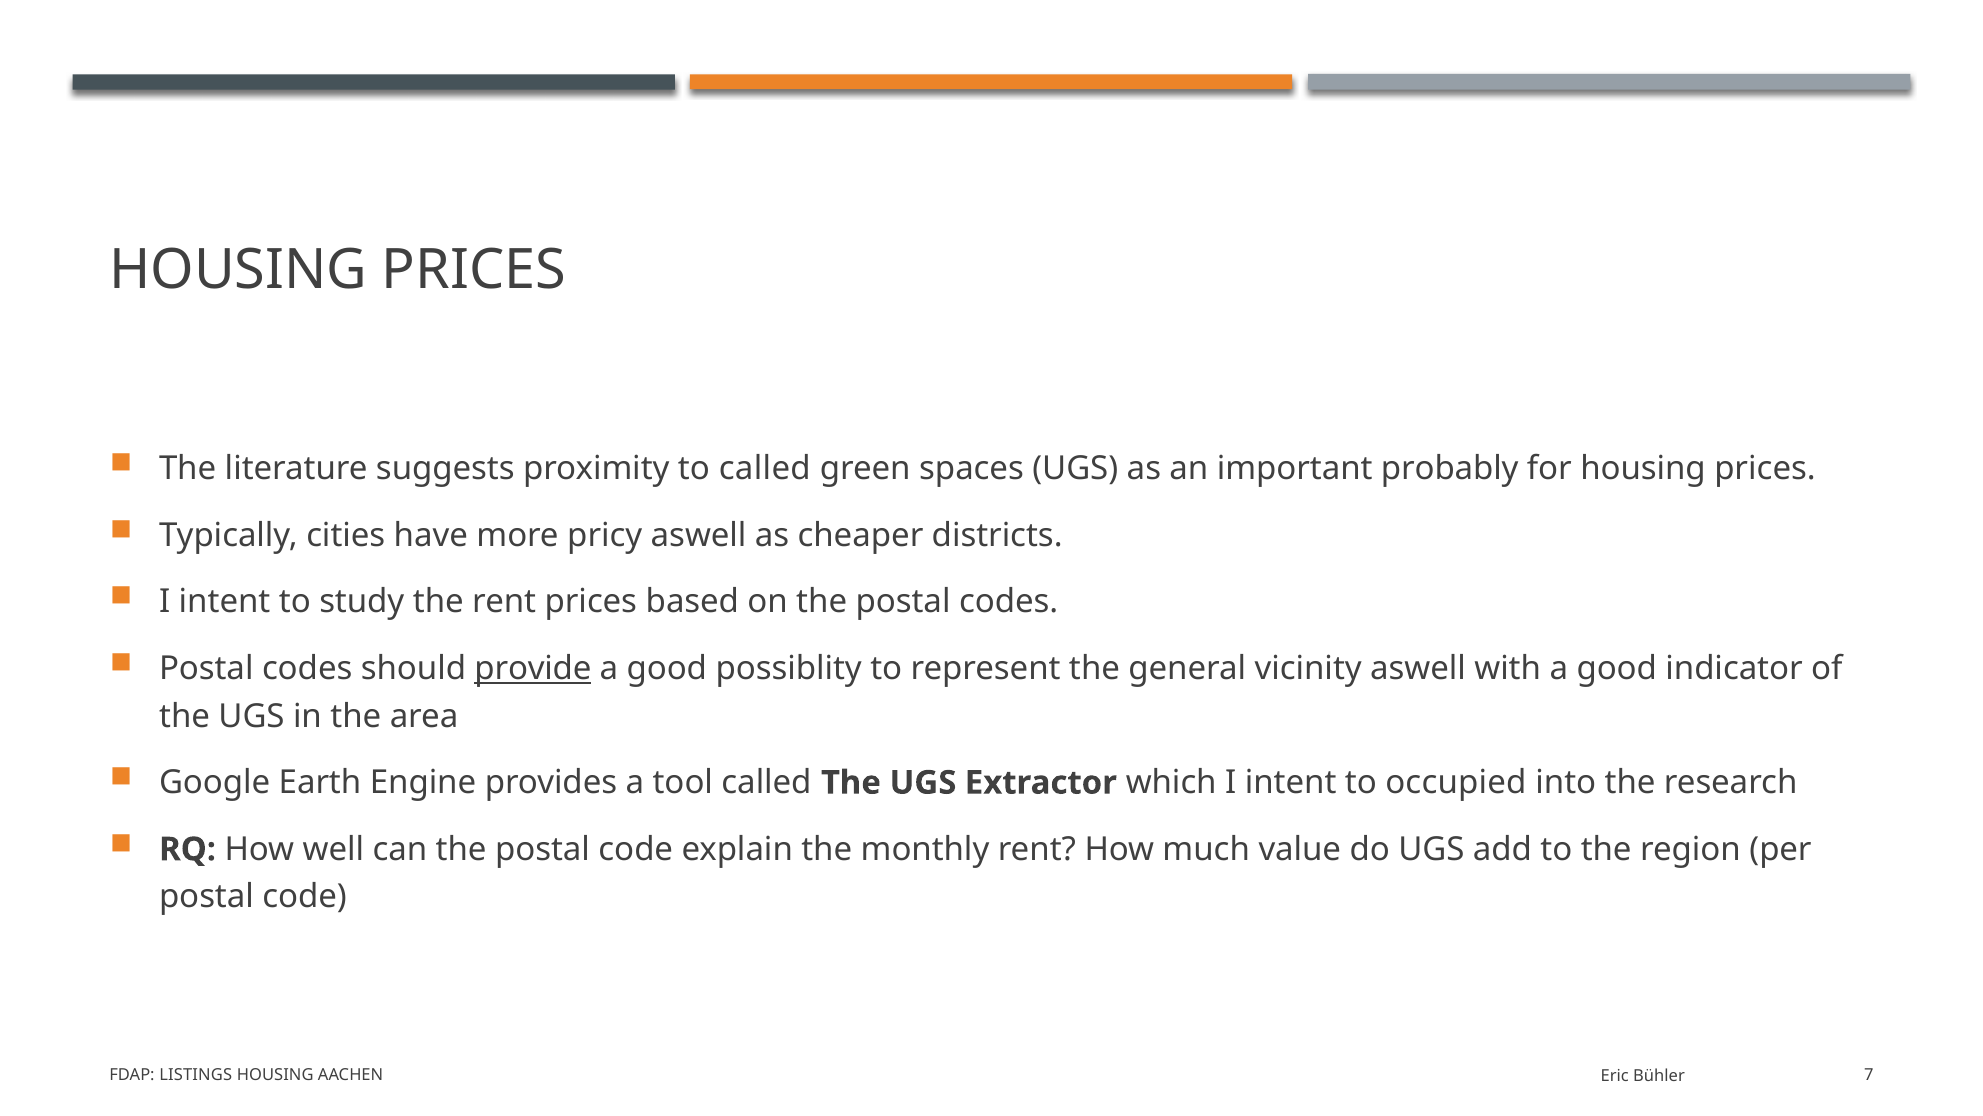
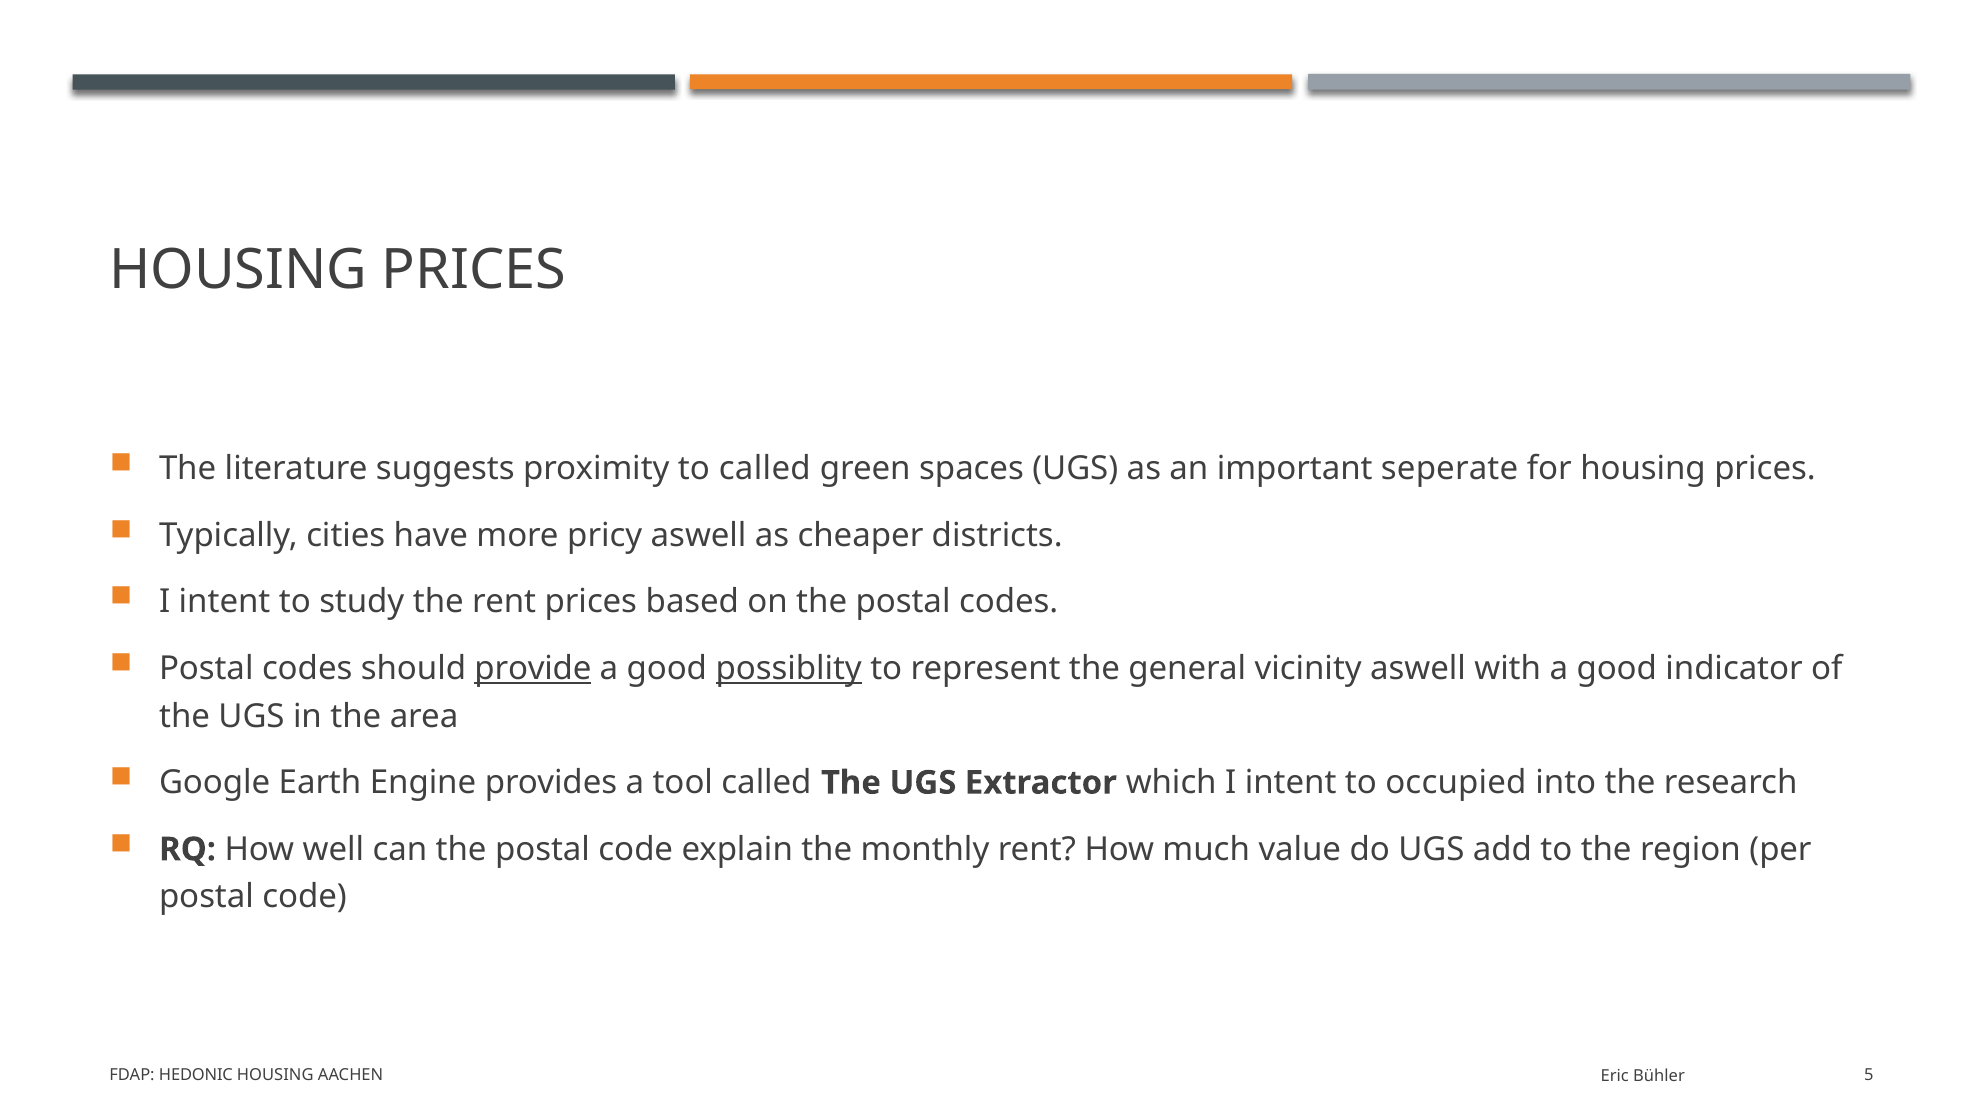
probably: probably -> seperate
possiblity underline: none -> present
LISTINGS: LISTINGS -> HEDONIC
7: 7 -> 5
